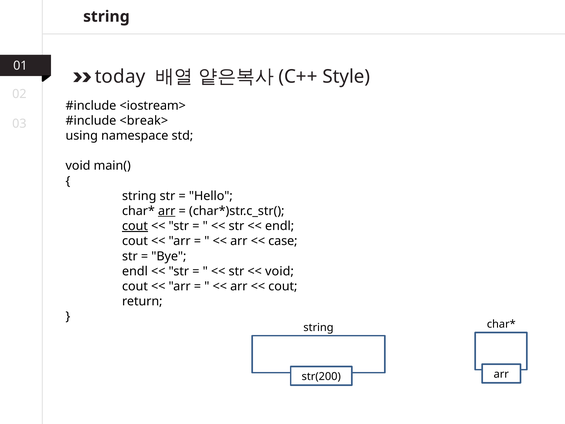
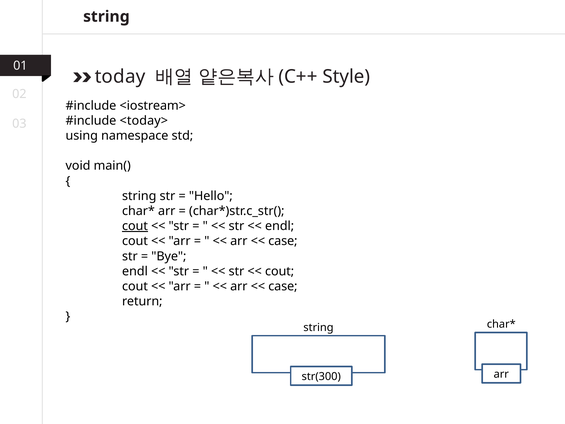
<break>: <break> -> <today>
arr at (167, 211) underline: present -> none
void at (280, 271): void -> cout
cout at (283, 286): cout -> case
str(200: str(200 -> str(300
